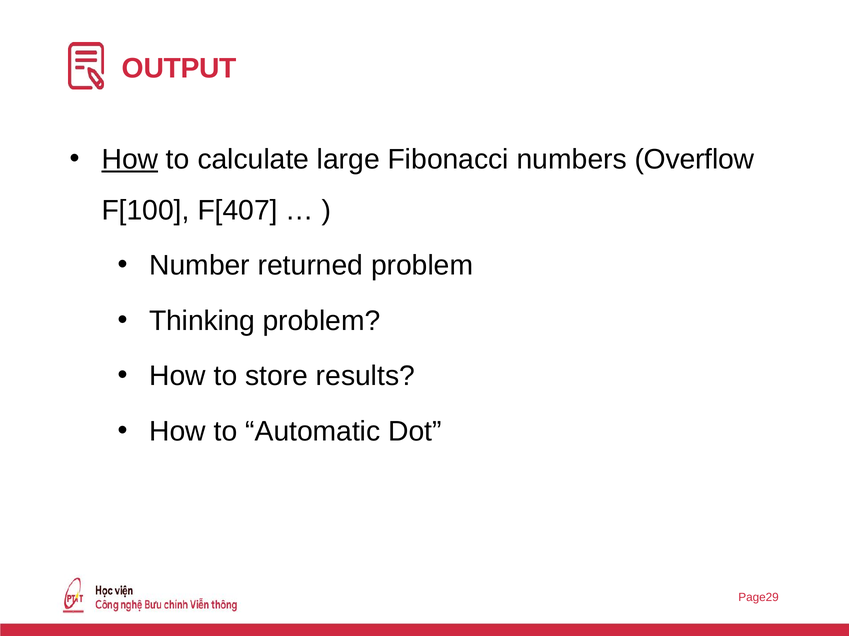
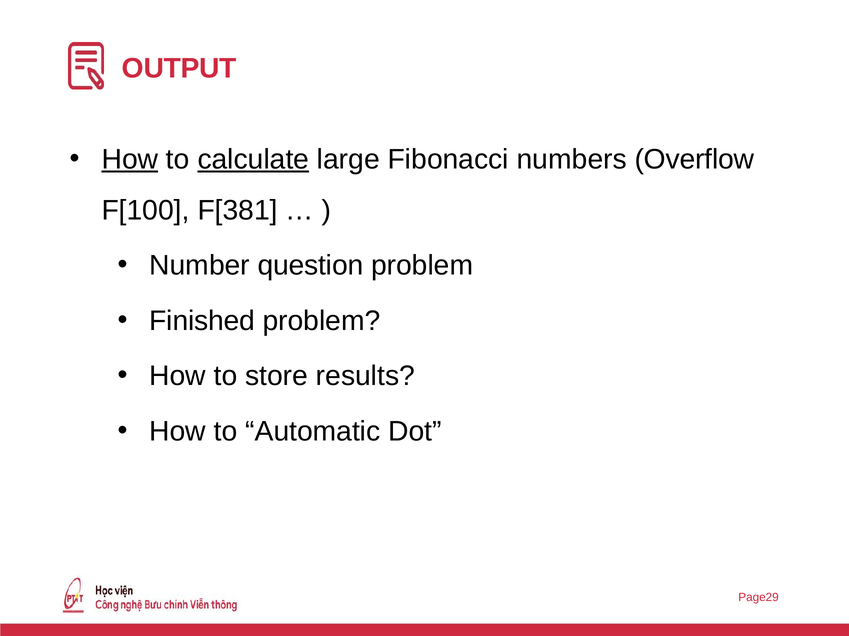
calculate underline: none -> present
F[407: F[407 -> F[381
returned: returned -> question
Thinking: Thinking -> Finished
